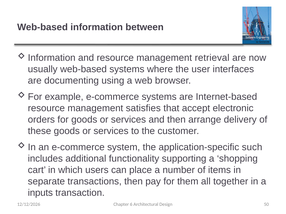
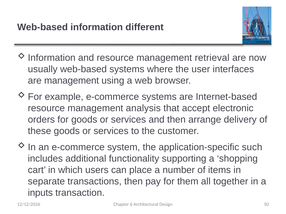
between: between -> different
are documenting: documenting -> management
satisfies: satisfies -> analysis
